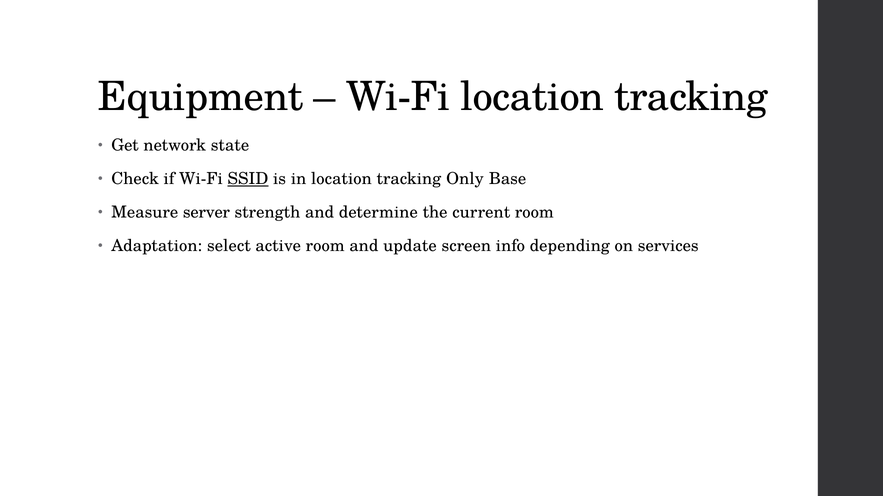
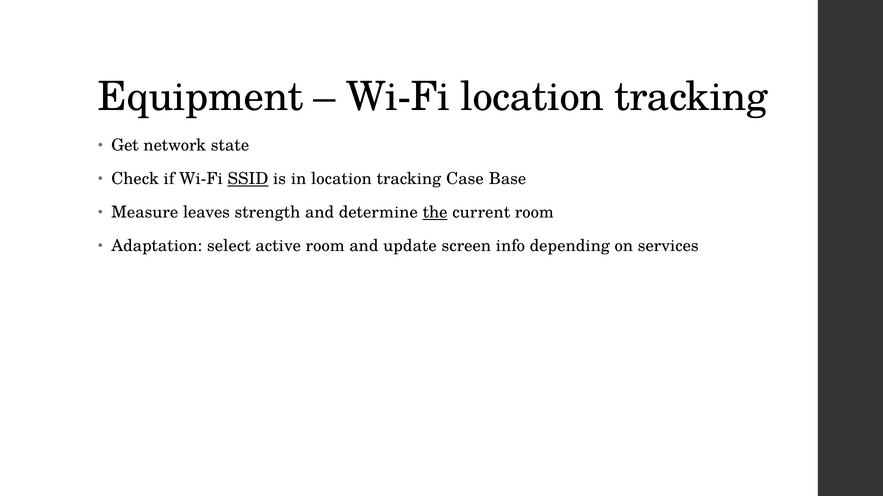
Only: Only -> Case
server: server -> leaves
the underline: none -> present
